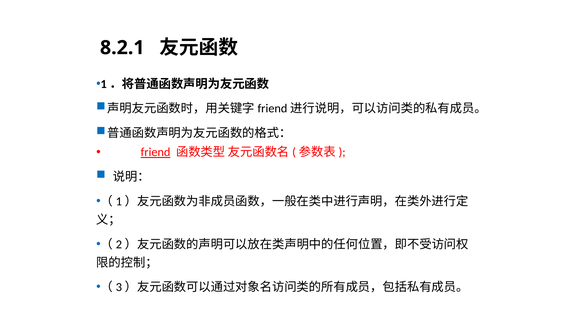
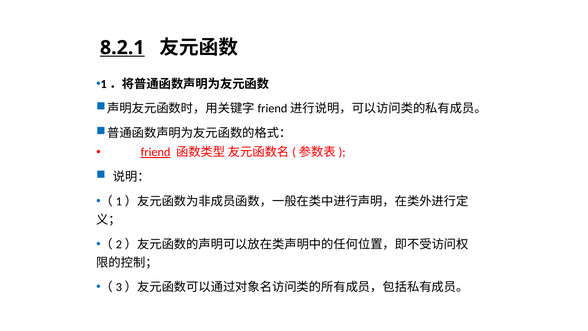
8.2.1 underline: none -> present
